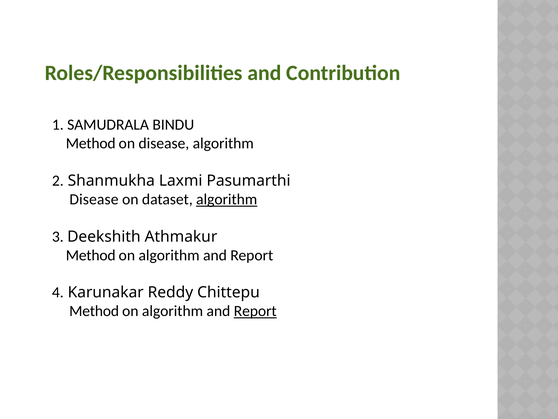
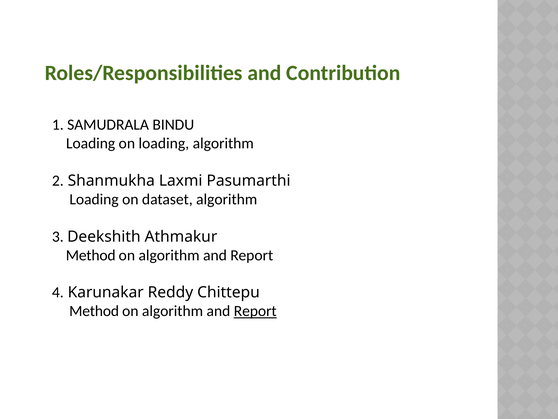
Method at (91, 143): Method -> Loading
on disease: disease -> loading
Disease at (94, 199): Disease -> Loading
algorithm at (227, 199) underline: present -> none
